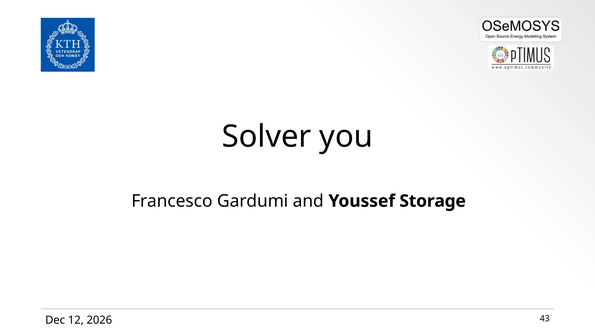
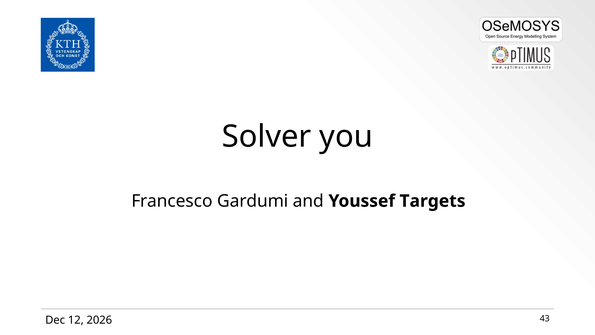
Storage: Storage -> Targets
